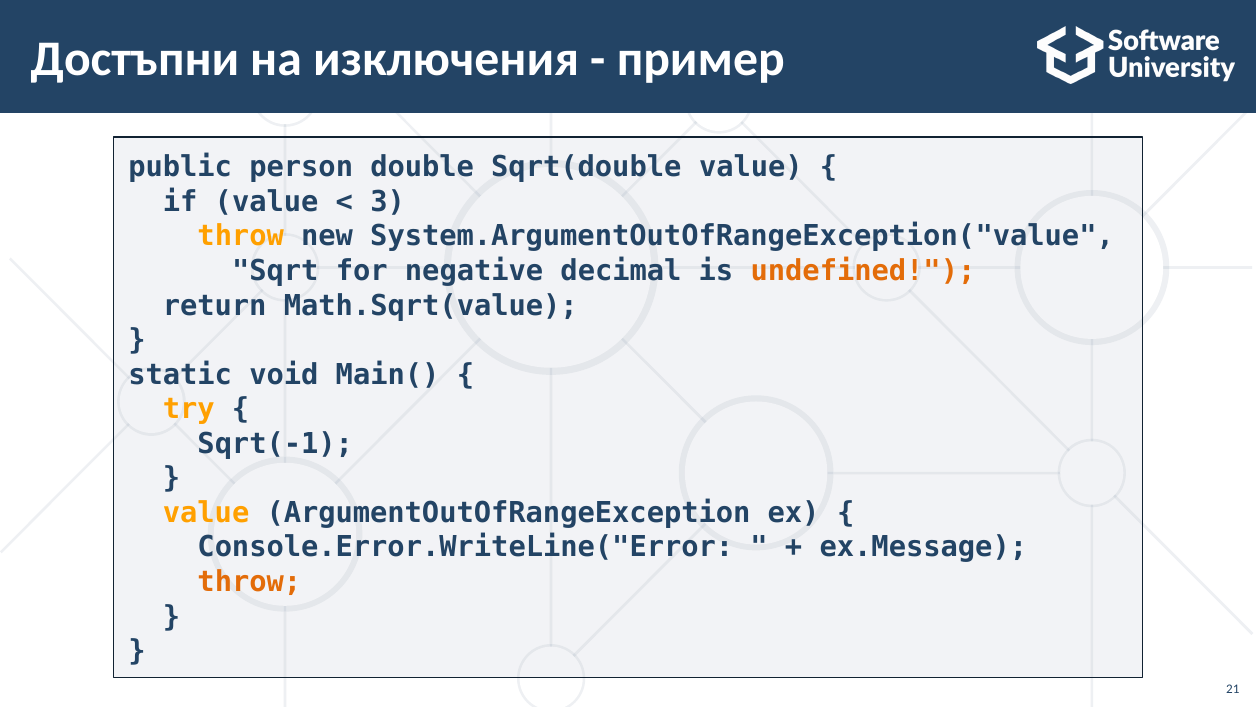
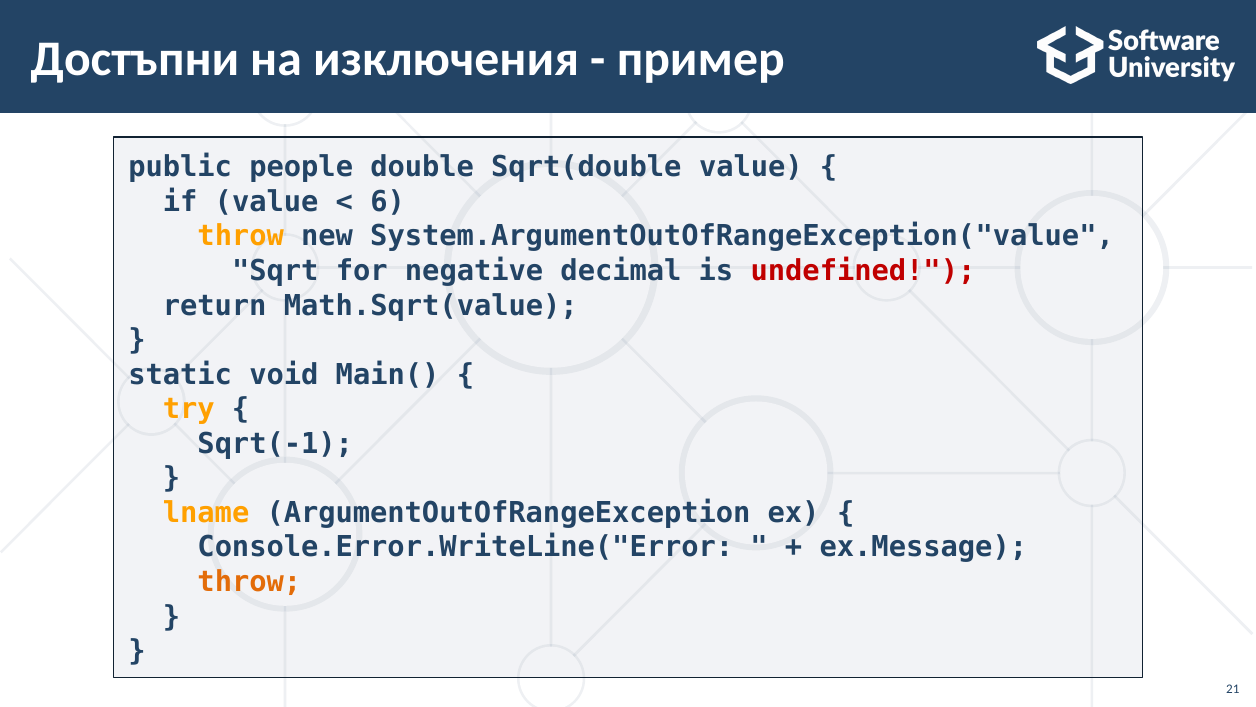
person: person -> people
3: 3 -> 6
undefined colour: orange -> red
value at (206, 512): value -> lname
